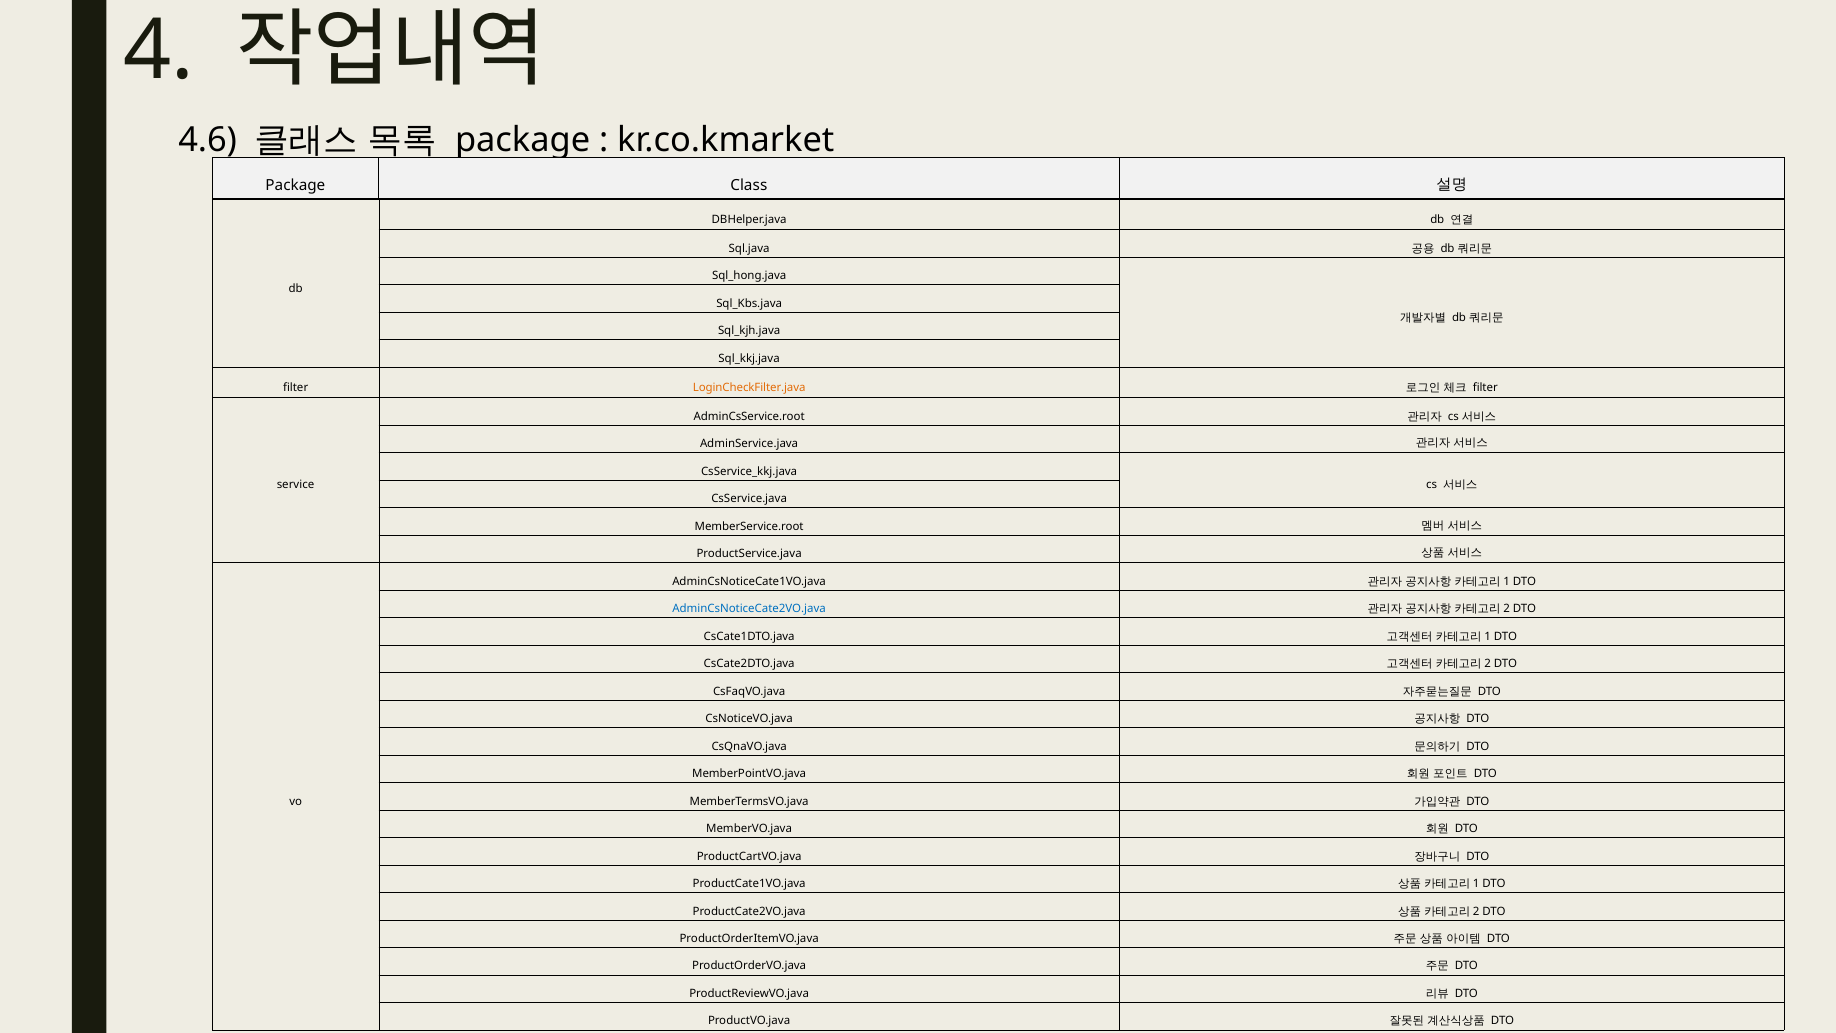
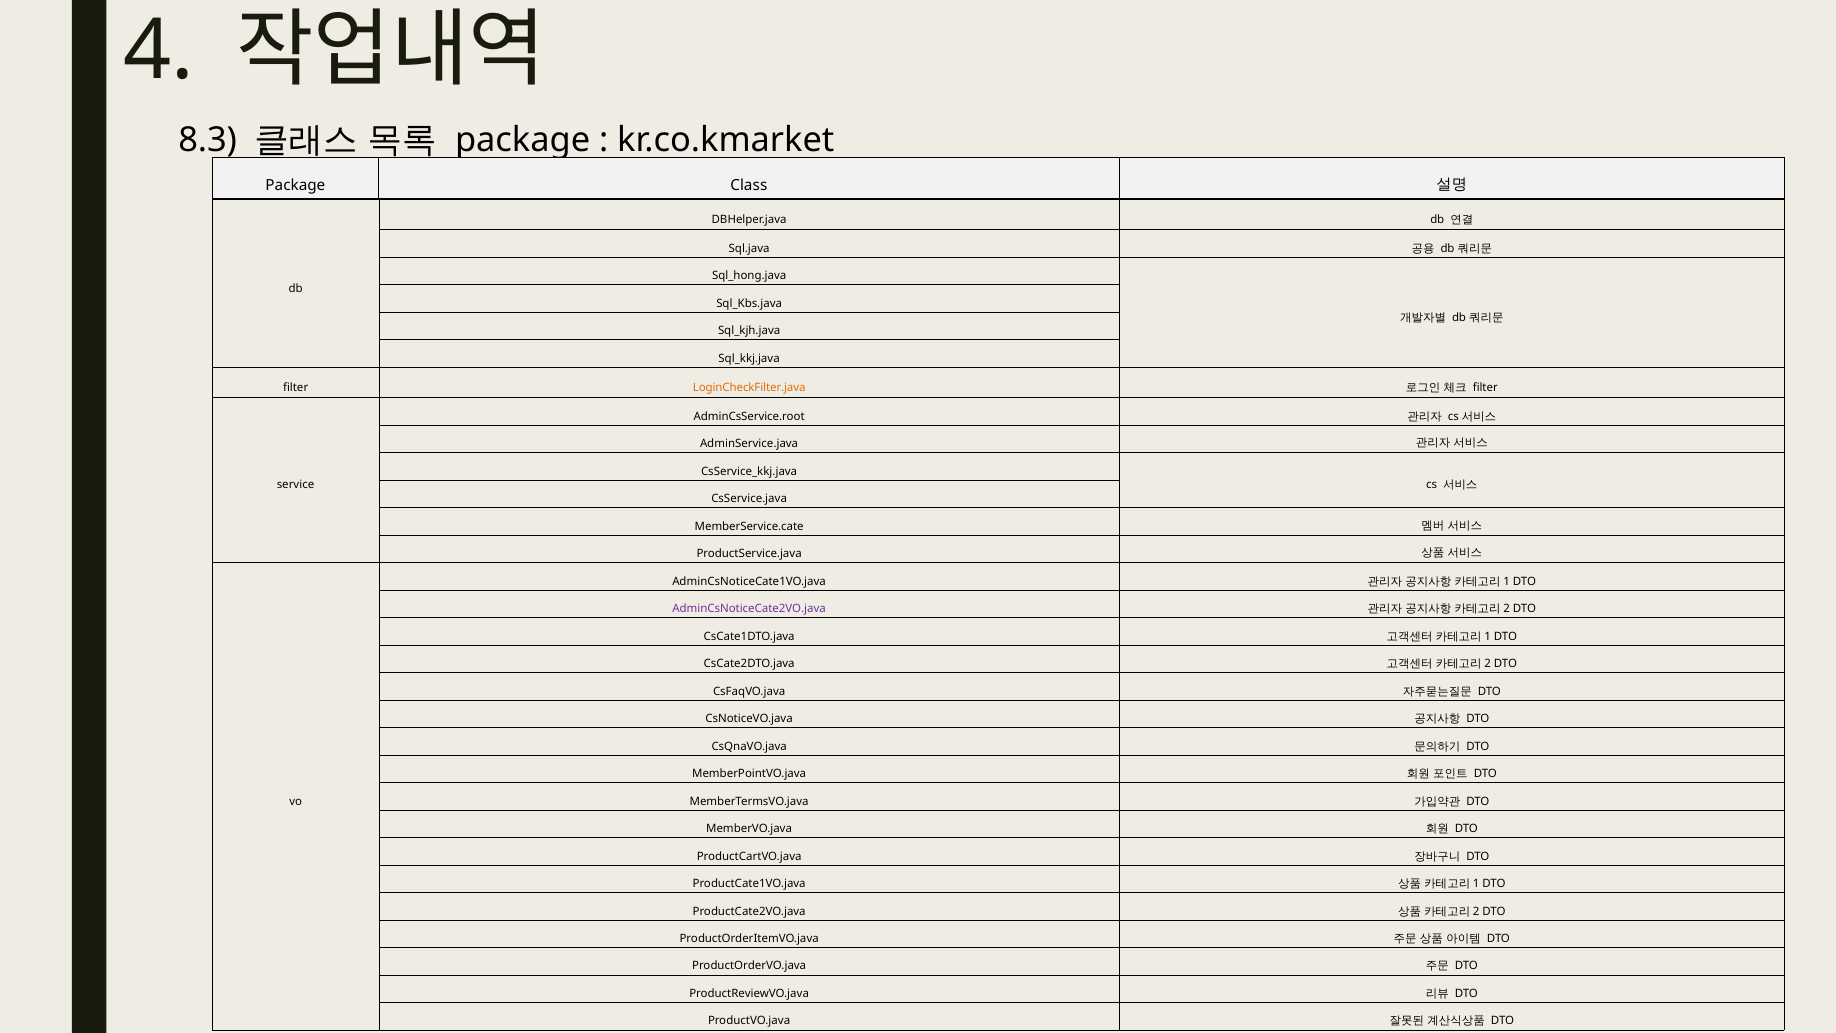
4.6: 4.6 -> 8.3
MemberService.root: MemberService.root -> MemberService.cate
AdminCsNoticeCate2VO.java colour: blue -> purple
